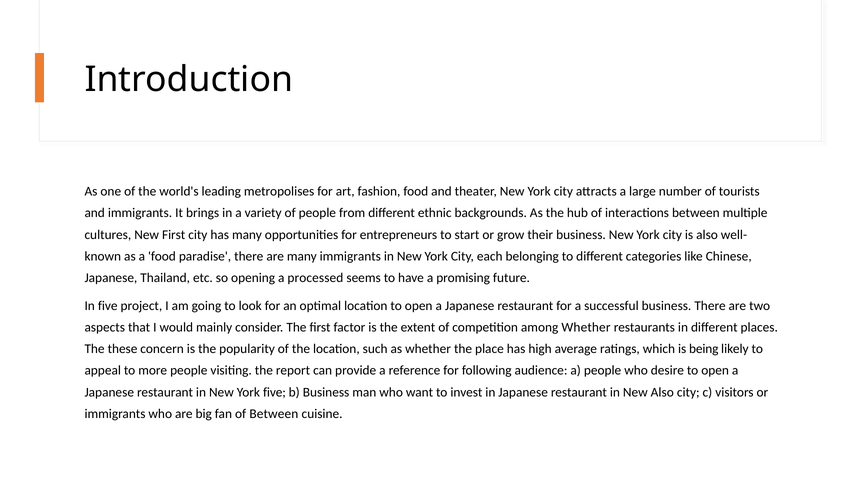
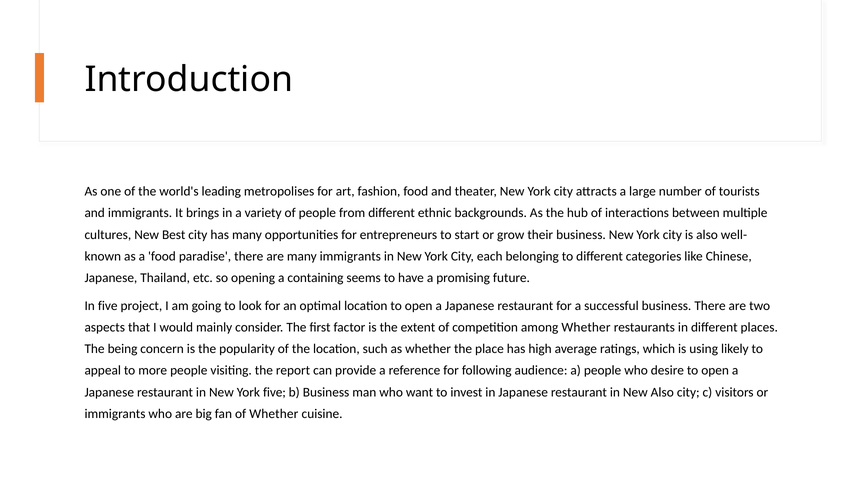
New First: First -> Best
processed: processed -> containing
these: these -> being
being: being -> using
of Between: Between -> Whether
